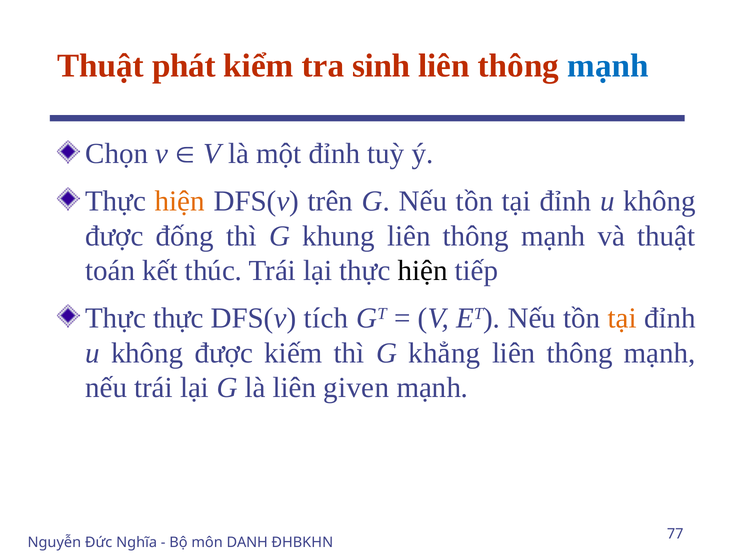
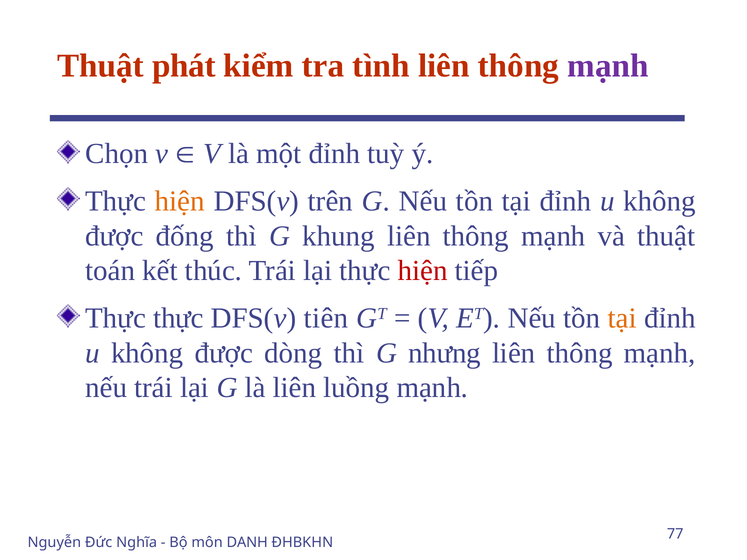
sinh: sinh -> tình
mạnh at (608, 66) colour: blue -> purple
hiện at (423, 271) colour: black -> red
tích: tích -> tiên
kiếm: kiếm -> dòng
khẳng: khẳng -> nhưng
given: given -> luồng
